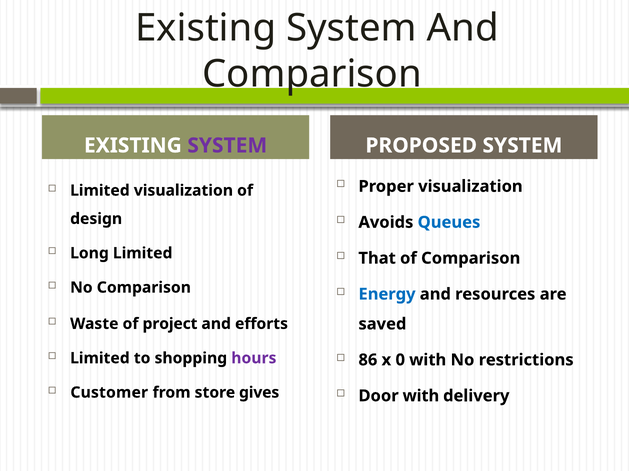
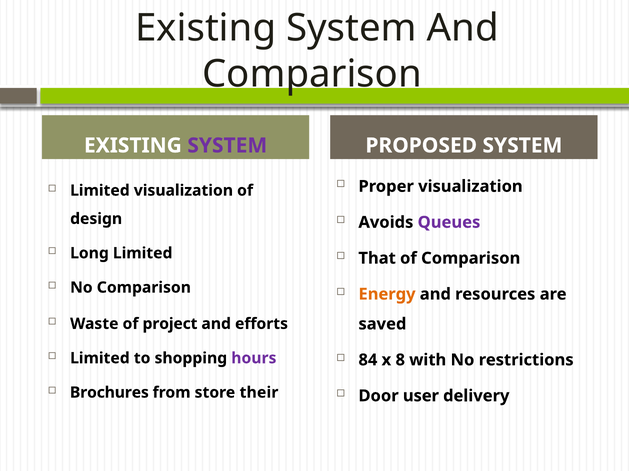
Queues colour: blue -> purple
Energy colour: blue -> orange
86: 86 -> 84
0: 0 -> 8
Customer: Customer -> Brochures
gives: gives -> their
Door with: with -> user
